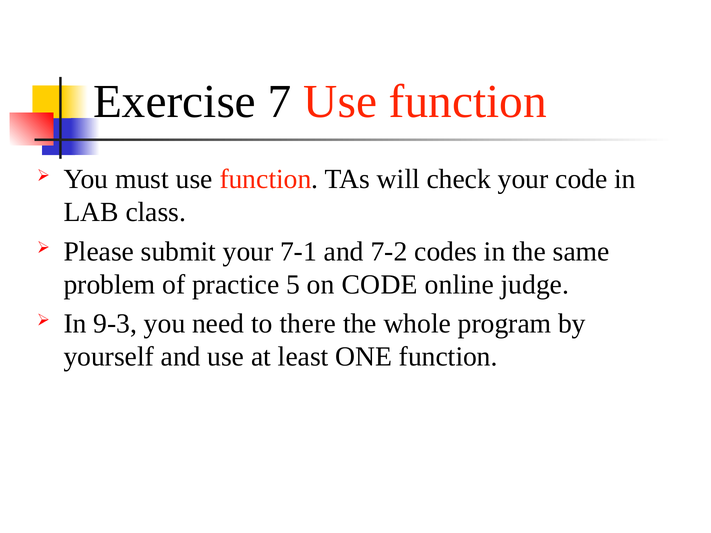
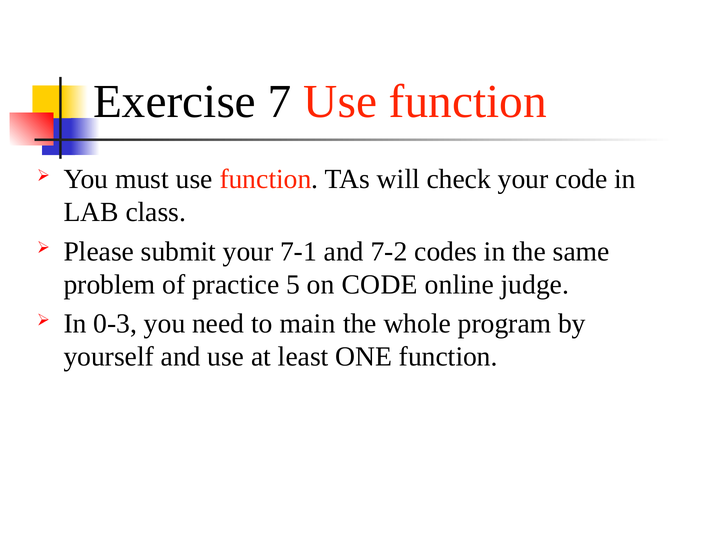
9-3: 9-3 -> 0-3
there: there -> main
